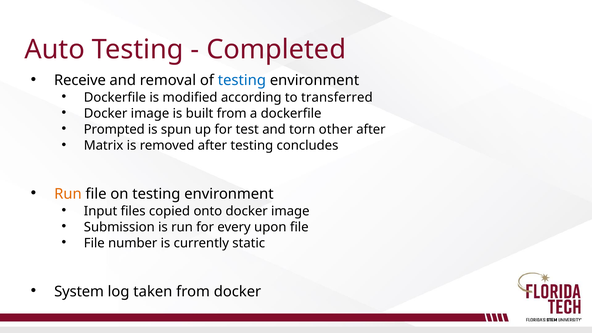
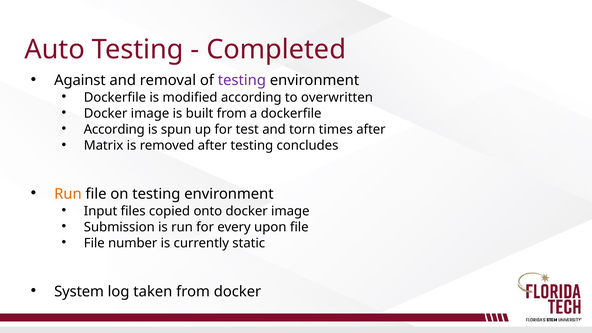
Receive: Receive -> Against
testing at (242, 80) colour: blue -> purple
transferred: transferred -> overwritten
Prompted at (114, 130): Prompted -> According
other: other -> times
